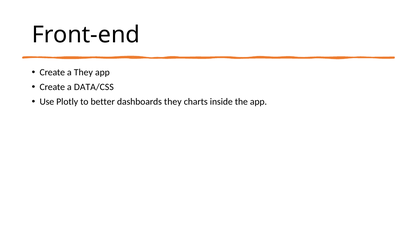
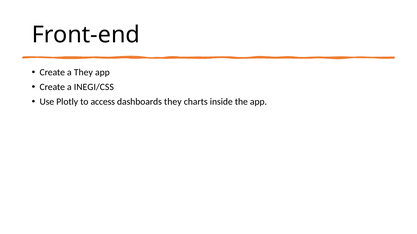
DATA/CSS: DATA/CSS -> INEGI/CSS
better: better -> access
